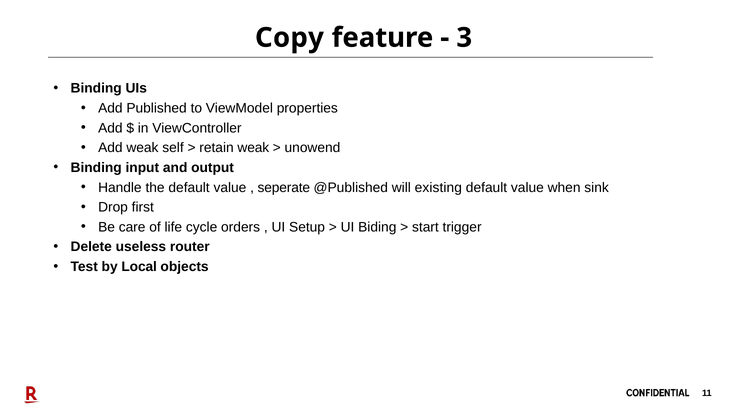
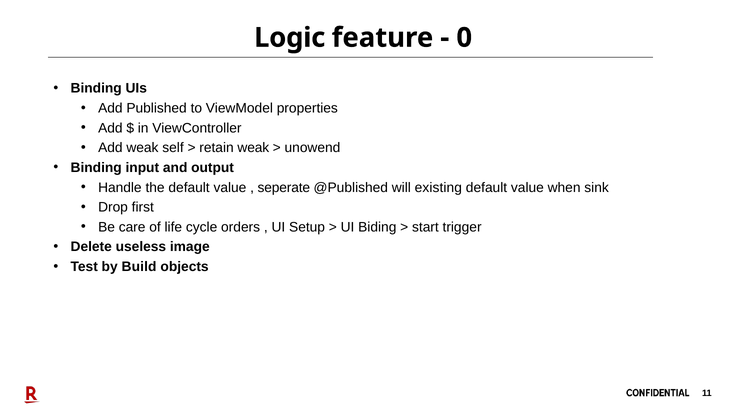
Copy: Copy -> Logic
3: 3 -> 0
router: router -> image
Local: Local -> Build
